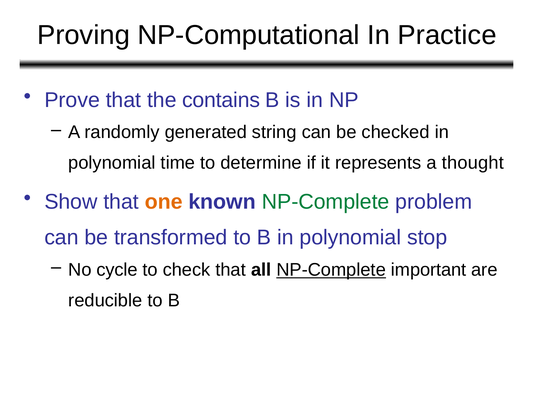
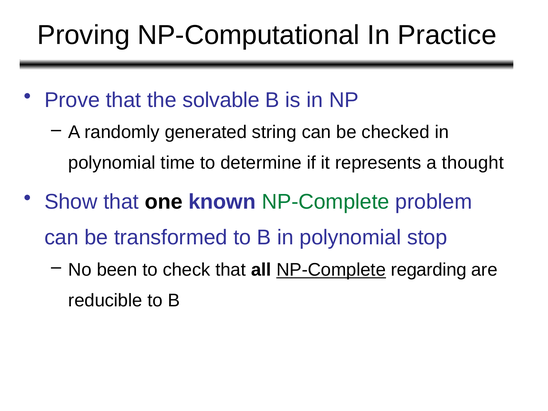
contains: contains -> solvable
one colour: orange -> black
cycle: cycle -> been
important: important -> regarding
